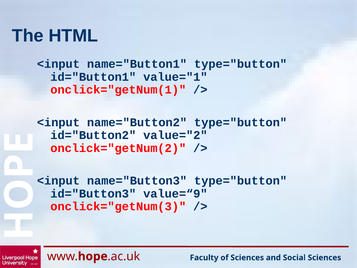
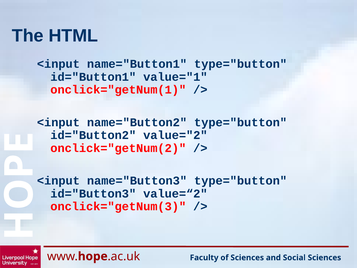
value=“9: value=“9 -> value=“2
